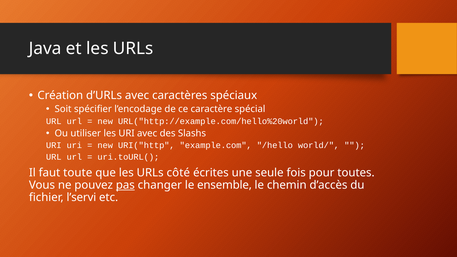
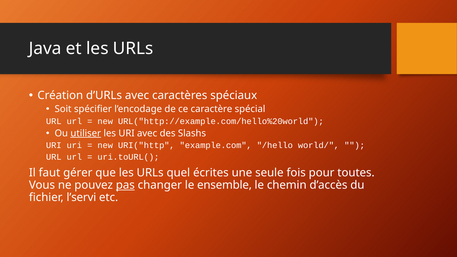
utiliser underline: none -> present
toute: toute -> gérer
côté: côté -> quel
